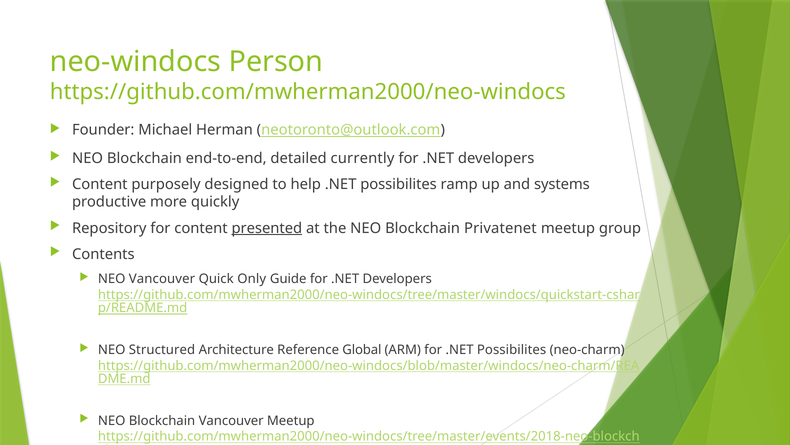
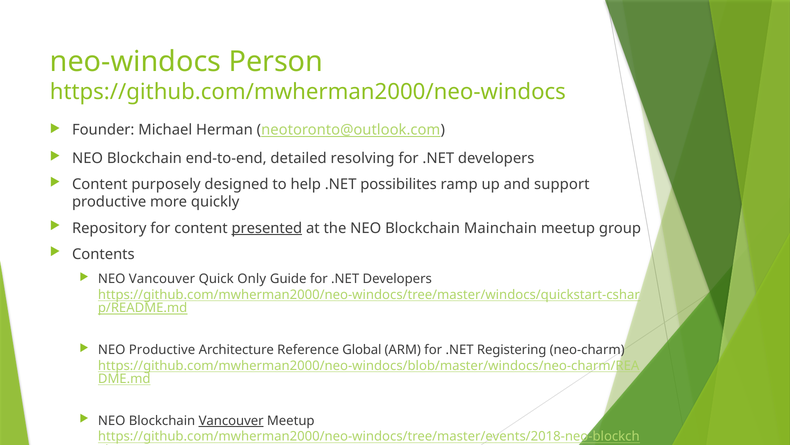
currently: currently -> resolving
systems: systems -> support
Privatenet: Privatenet -> Mainchain
NEO Structured: Structured -> Productive
for .NET Possibilites: Possibilites -> Registering
Vancouver at (231, 420) underline: none -> present
